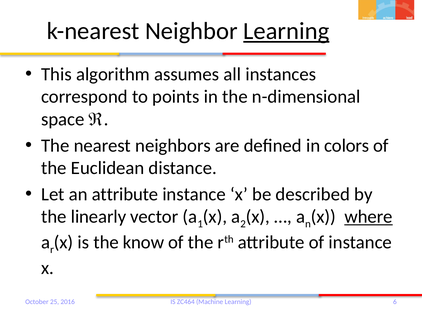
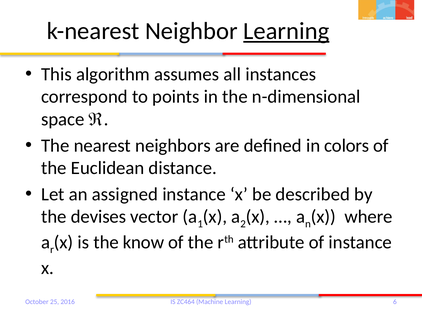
an attribute: attribute -> assigned
linearly: linearly -> devises
where underline: present -> none
